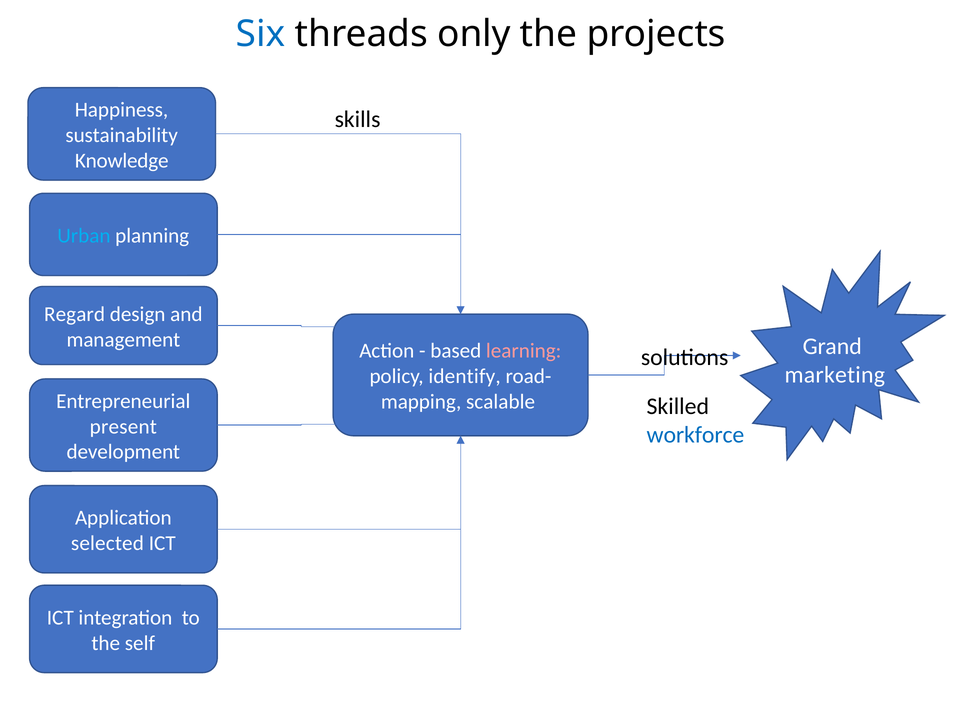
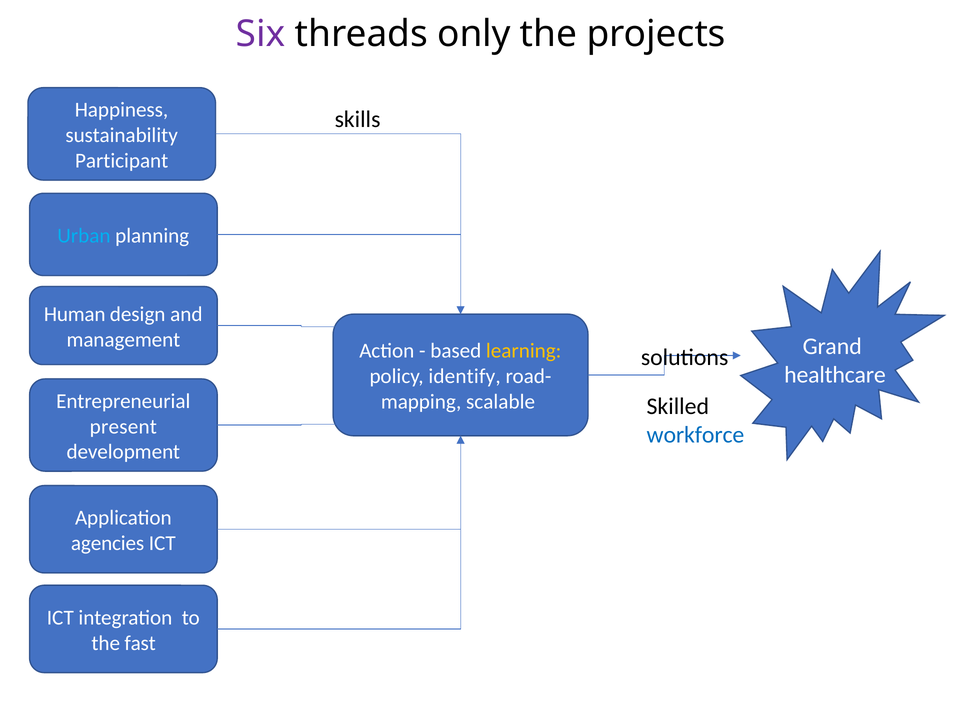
Six colour: blue -> purple
Knowledge: Knowledge -> Participant
Regard: Regard -> Human
learning colour: pink -> yellow
marketing: marketing -> healthcare
selected: selected -> agencies
self: self -> fast
